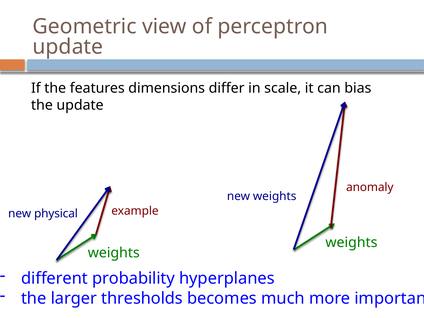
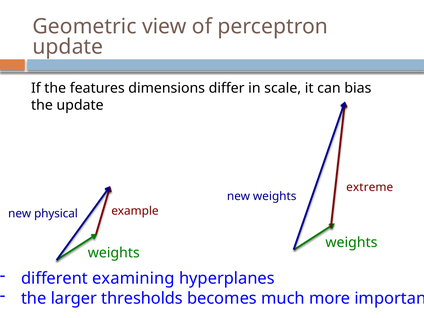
anomaly: anomaly -> extreme
probability: probability -> examining
